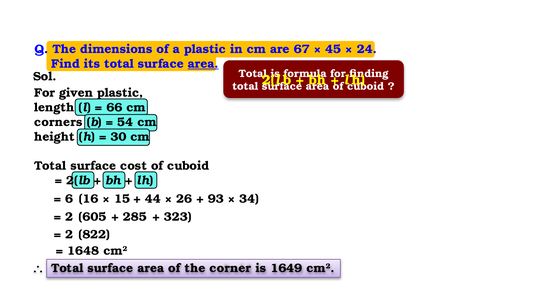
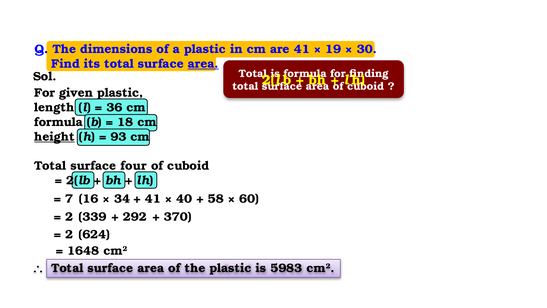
are 67: 67 -> 41
45: 45 -> 19
24: 24 -> 30
66: 66 -> 36
corners at (58, 122): corners -> formula
54: 54 -> 18
height underline: none -> present
30: 30 -> 93
cost: cost -> four
6: 6 -> 7
15: 15 -> 34
44 at (153, 199): 44 -> 41
26: 26 -> 40
93: 93 -> 58
34: 34 -> 60
605: 605 -> 339
285: 285 -> 292
323: 323 -> 370
822: 822 -> 624
the corner: corner -> plastic
1649: 1649 -> 5983
